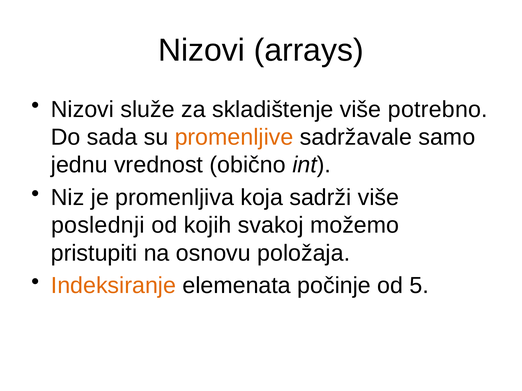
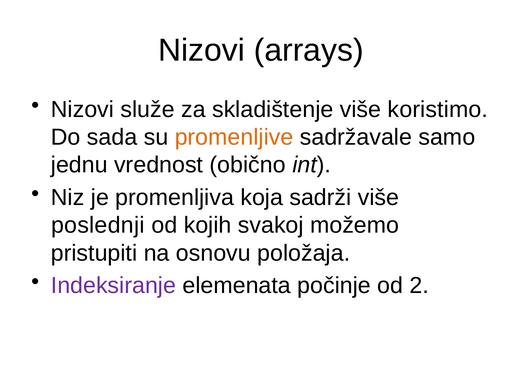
potrebno: potrebno -> koristimo
Indeksiranje colour: orange -> purple
5: 5 -> 2
